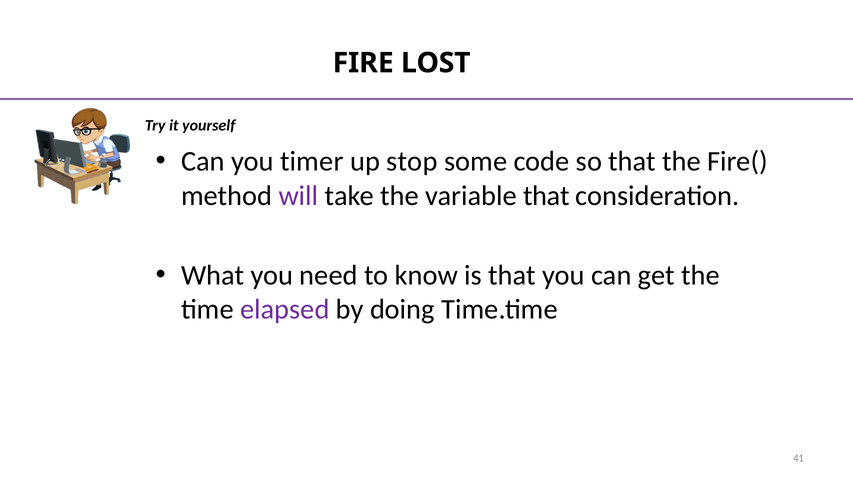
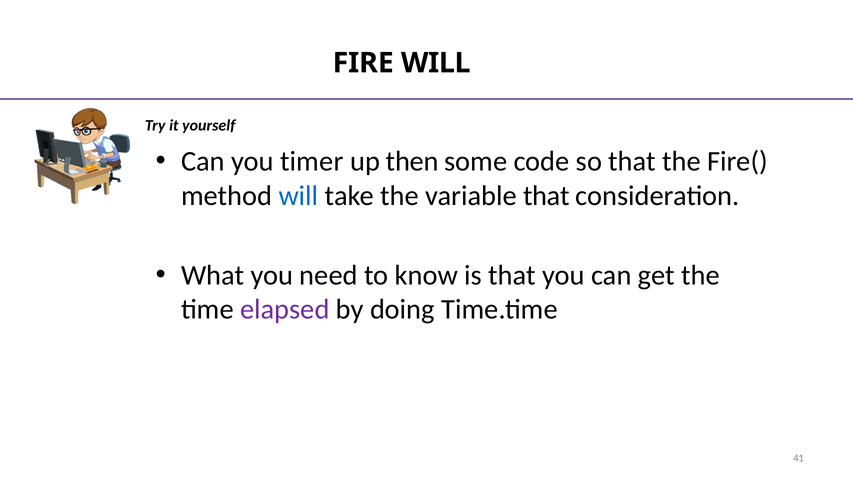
FIRE LOST: LOST -> WILL
stop: stop -> then
will at (298, 196) colour: purple -> blue
